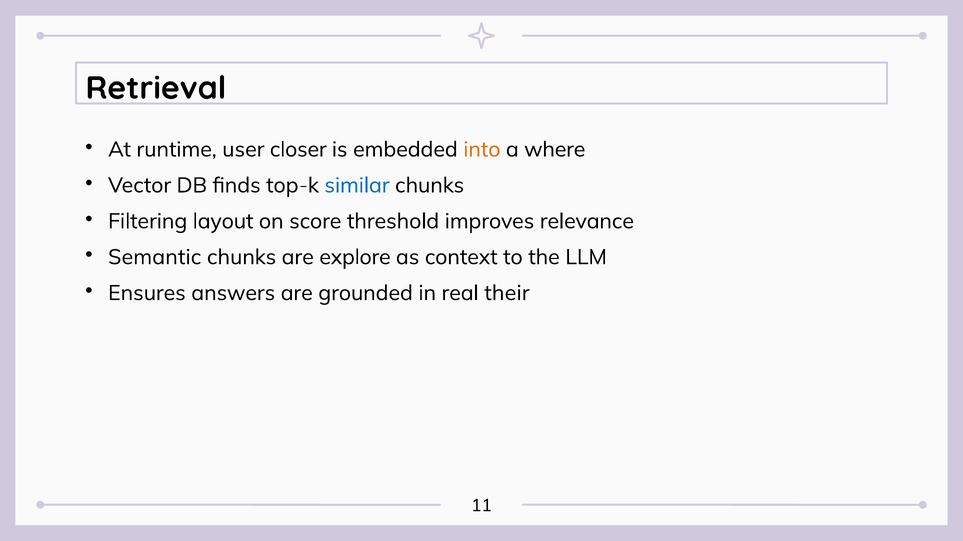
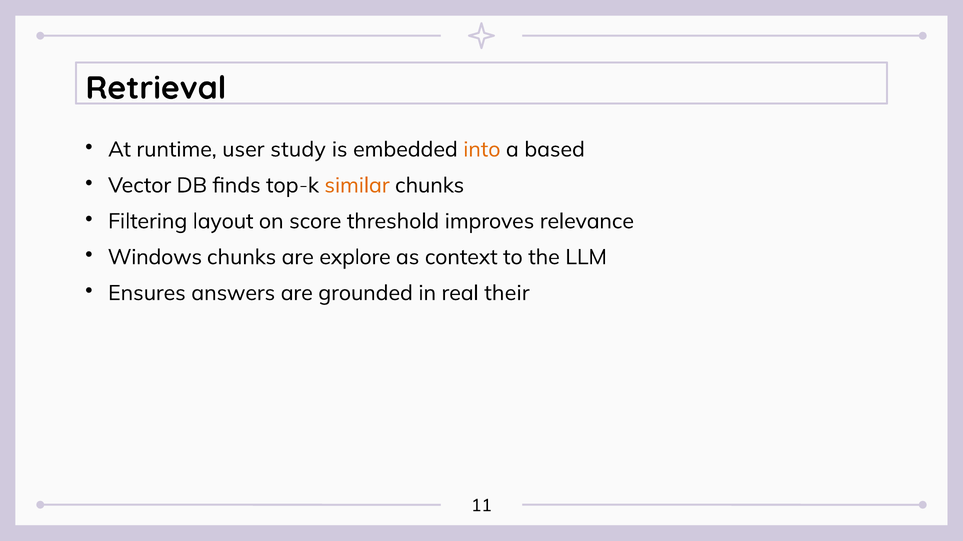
closer: closer -> study
where: where -> based
similar colour: blue -> orange
Semantic: Semantic -> Windows
